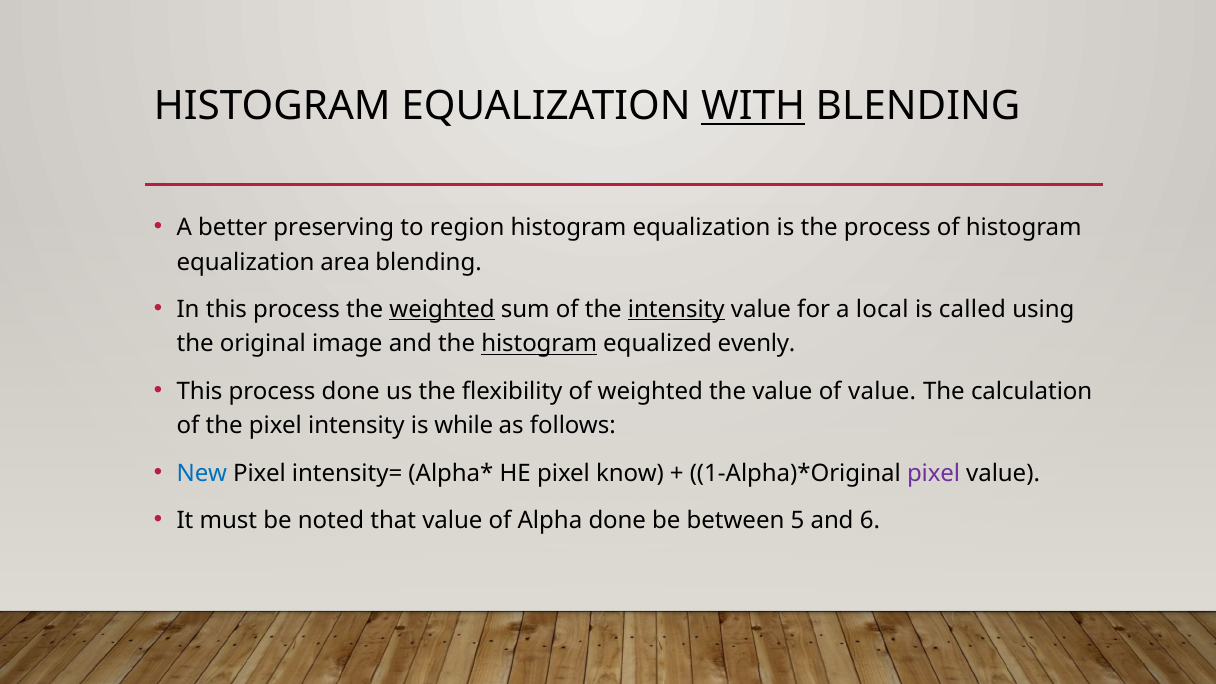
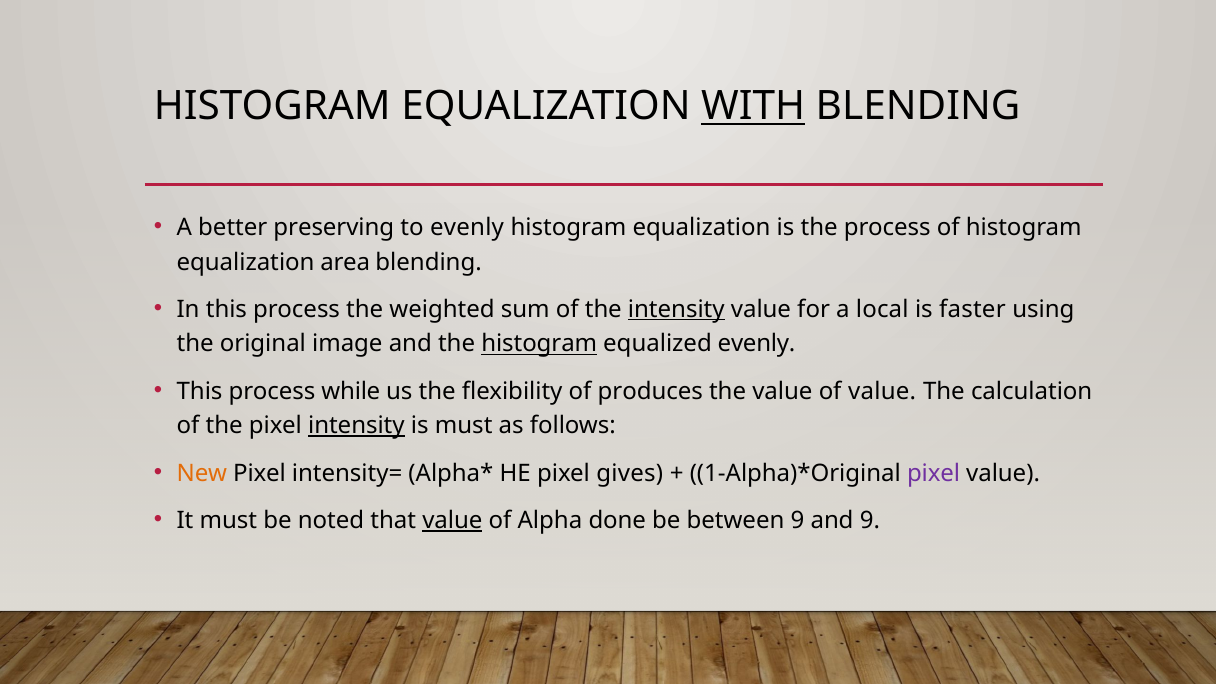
to region: region -> evenly
weighted at (442, 309) underline: present -> none
called: called -> faster
process done: done -> while
of weighted: weighted -> produces
intensity at (356, 426) underline: none -> present
is while: while -> must
New colour: blue -> orange
know: know -> gives
value at (452, 520) underline: none -> present
between 5: 5 -> 9
and 6: 6 -> 9
